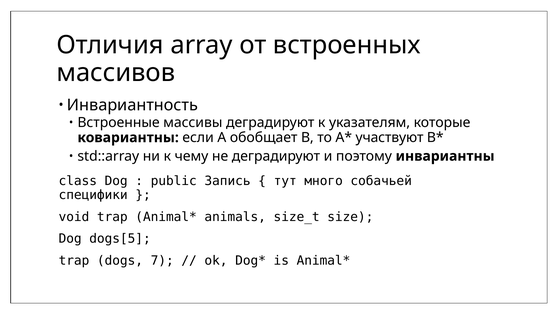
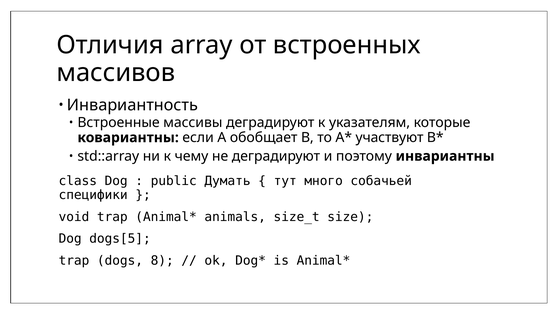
Запись: Запись -> Думать
7: 7 -> 8
